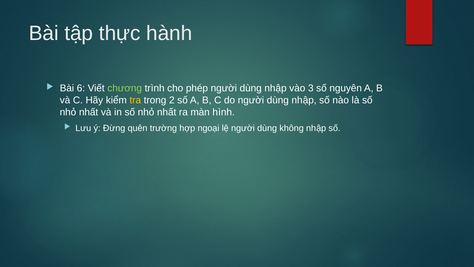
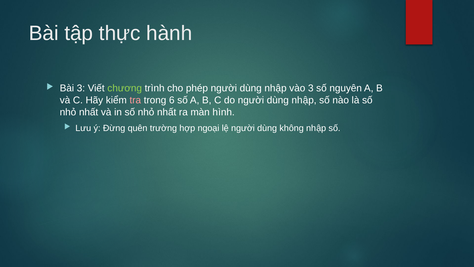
Bài 6: 6 -> 3
tra colour: yellow -> pink
2: 2 -> 6
